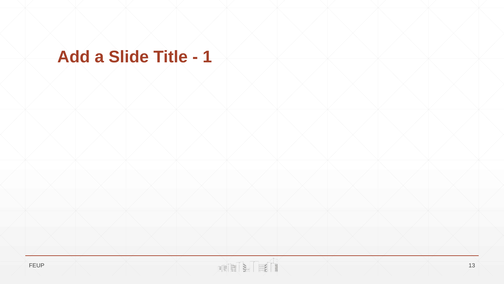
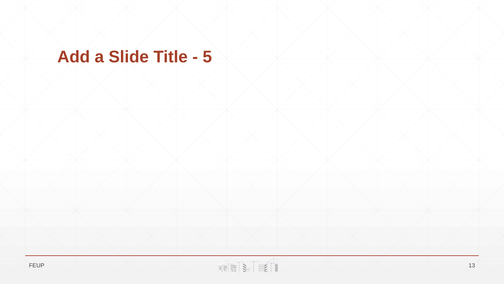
1: 1 -> 5
